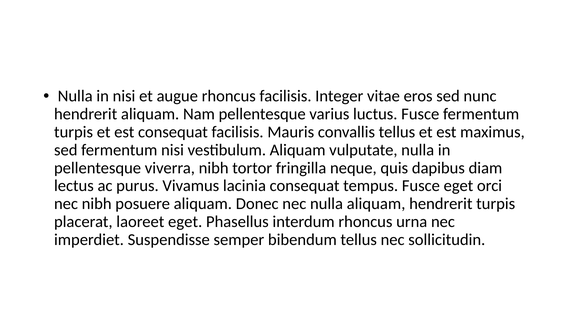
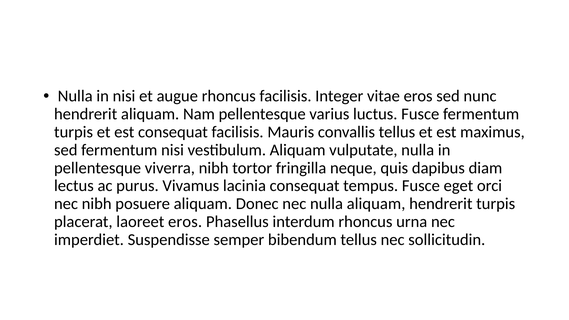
laoreet eget: eget -> eros
